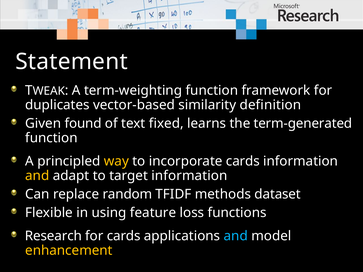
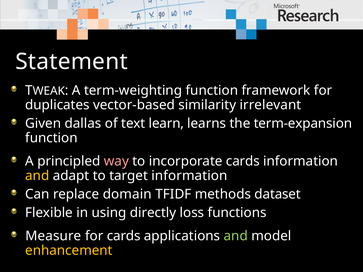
definition: definition -> irrelevant
found: found -> dallas
fixed: fixed -> learn
term-generated: term-generated -> term-expansion
way colour: yellow -> pink
random: random -> domain
feature: feature -> directly
Research: Research -> Measure
and at (236, 236) colour: light blue -> light green
